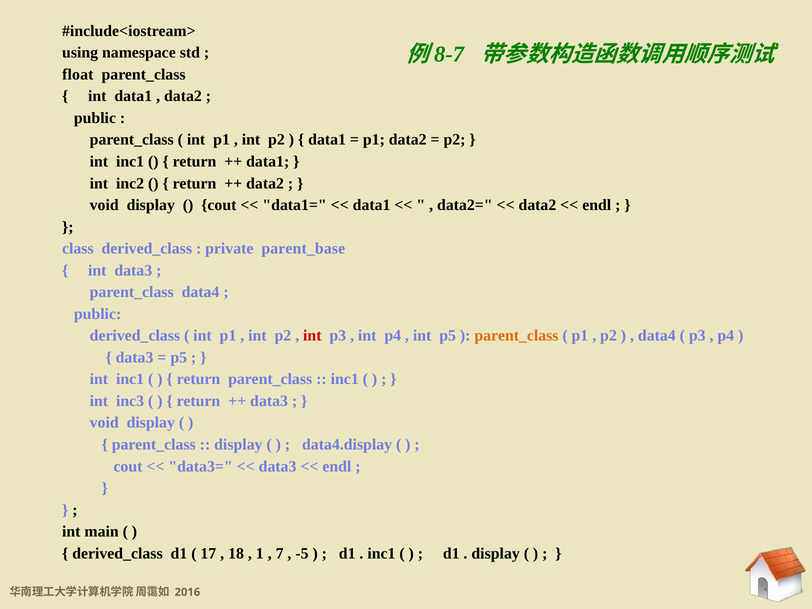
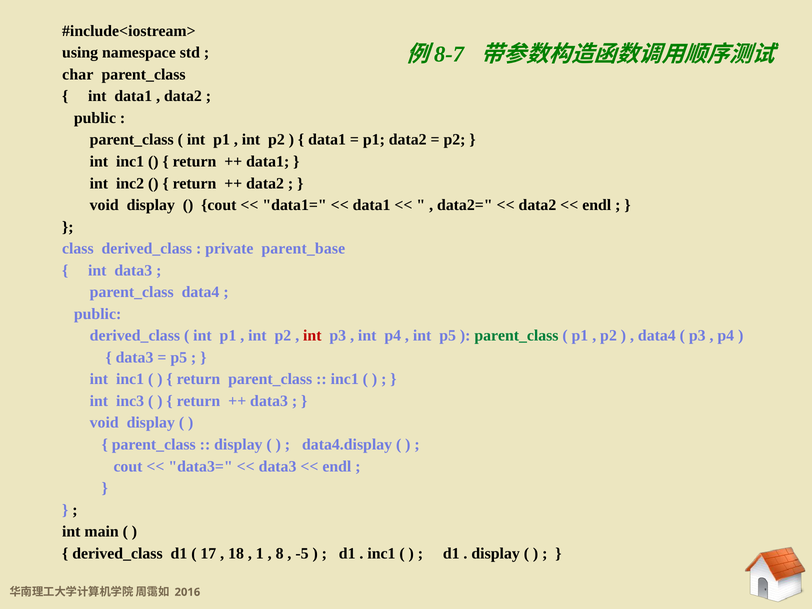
float: float -> char
parent_class at (516, 336) colour: orange -> green
7: 7 -> 8
